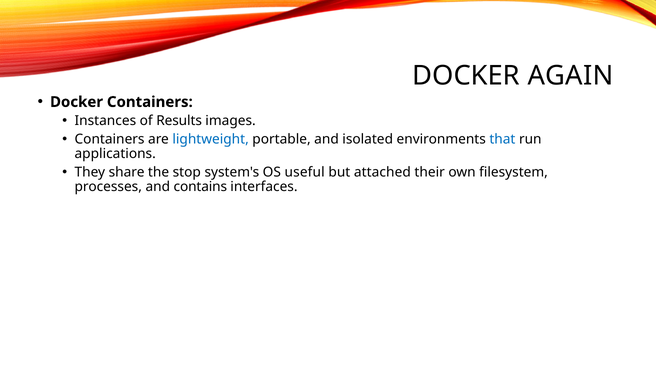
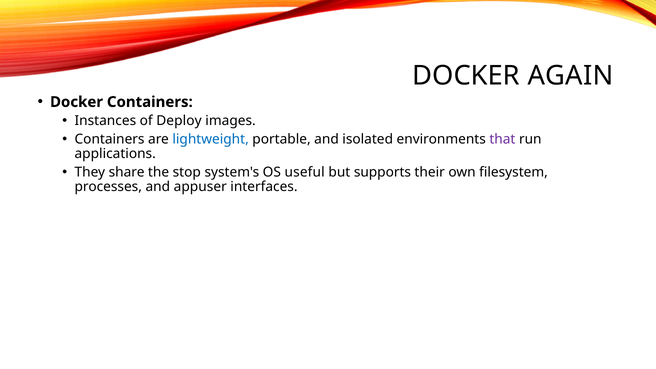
Results: Results -> Deploy
that colour: blue -> purple
attached: attached -> supports
contains: contains -> appuser
